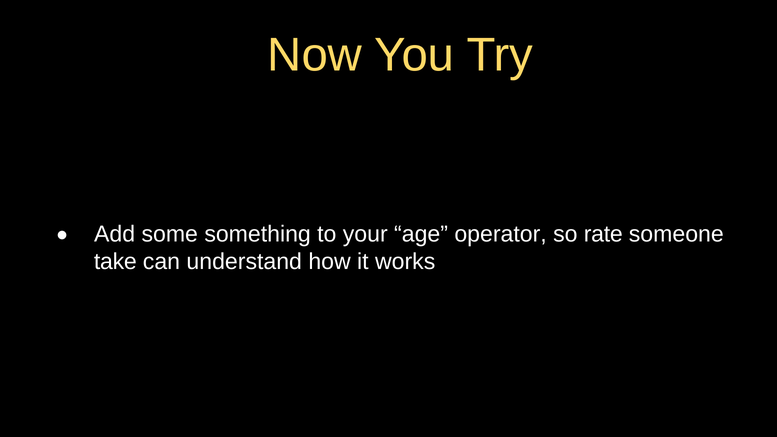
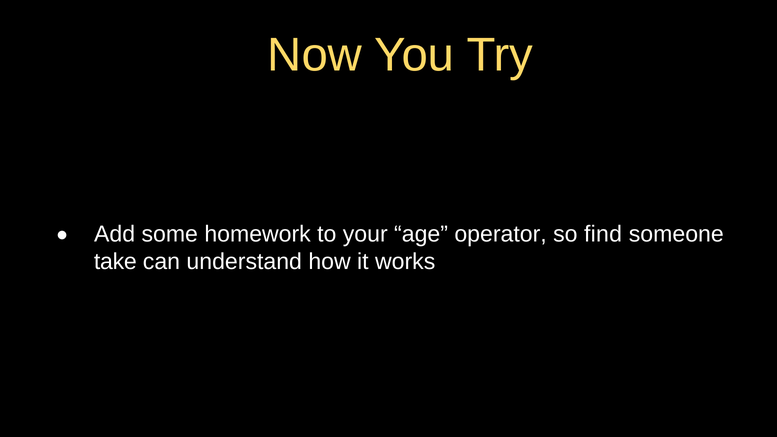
something: something -> homework
rate: rate -> find
